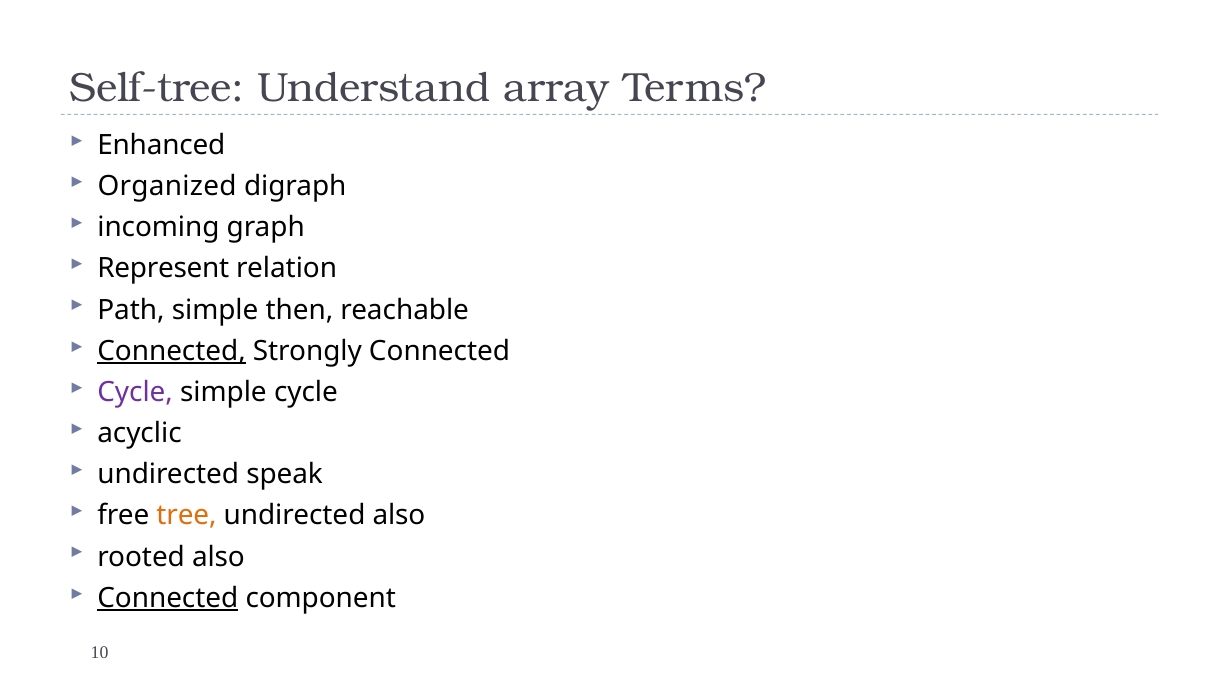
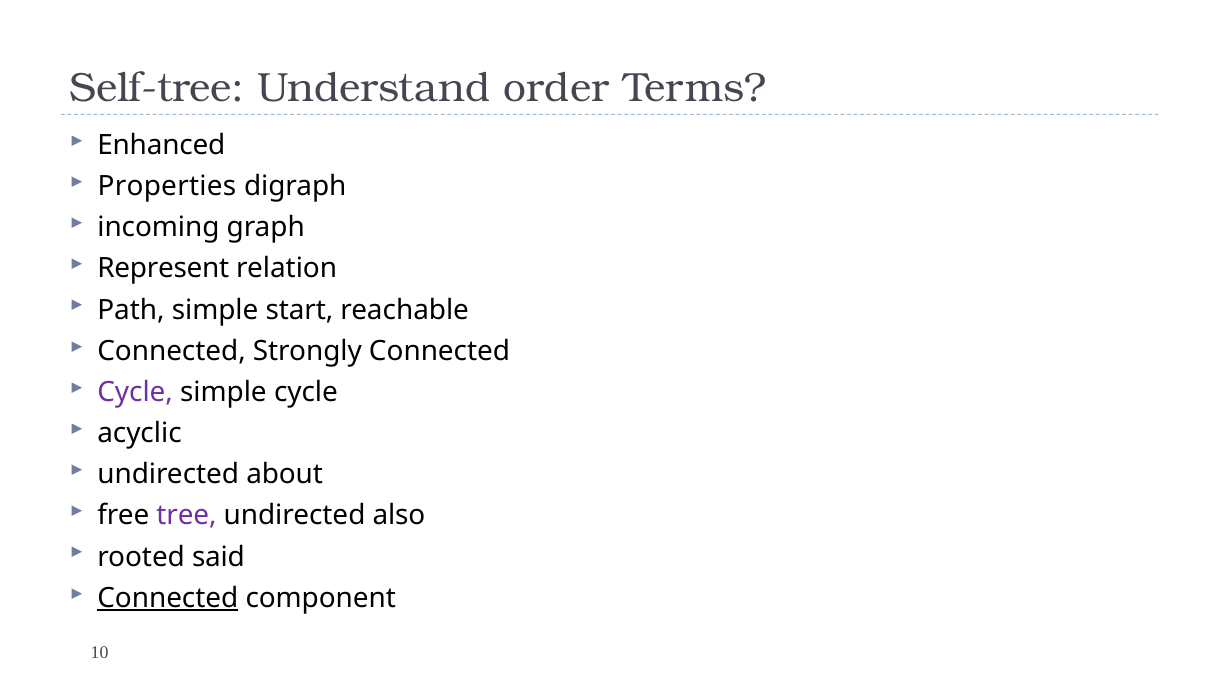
array: array -> order
Organized: Organized -> Properties
then: then -> start
Connected at (172, 351) underline: present -> none
speak: speak -> about
tree colour: orange -> purple
rooted also: also -> said
